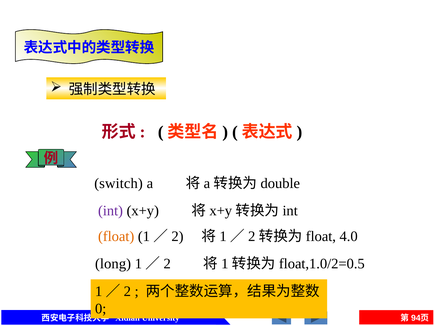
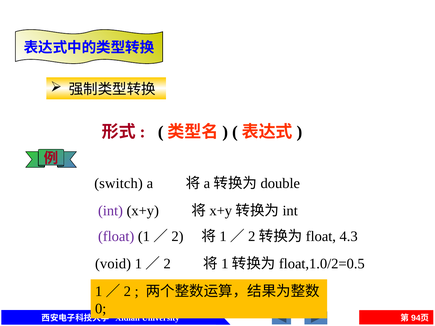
float colour: orange -> purple
4.0: 4.0 -> 4.3
long: long -> void
